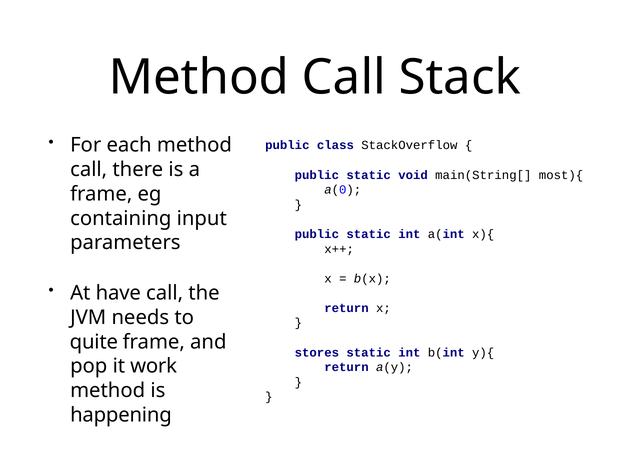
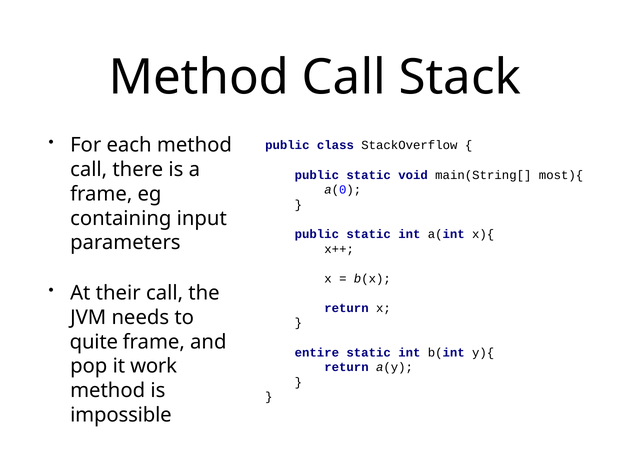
have: have -> their
stores: stores -> entire
happening: happening -> impossible
